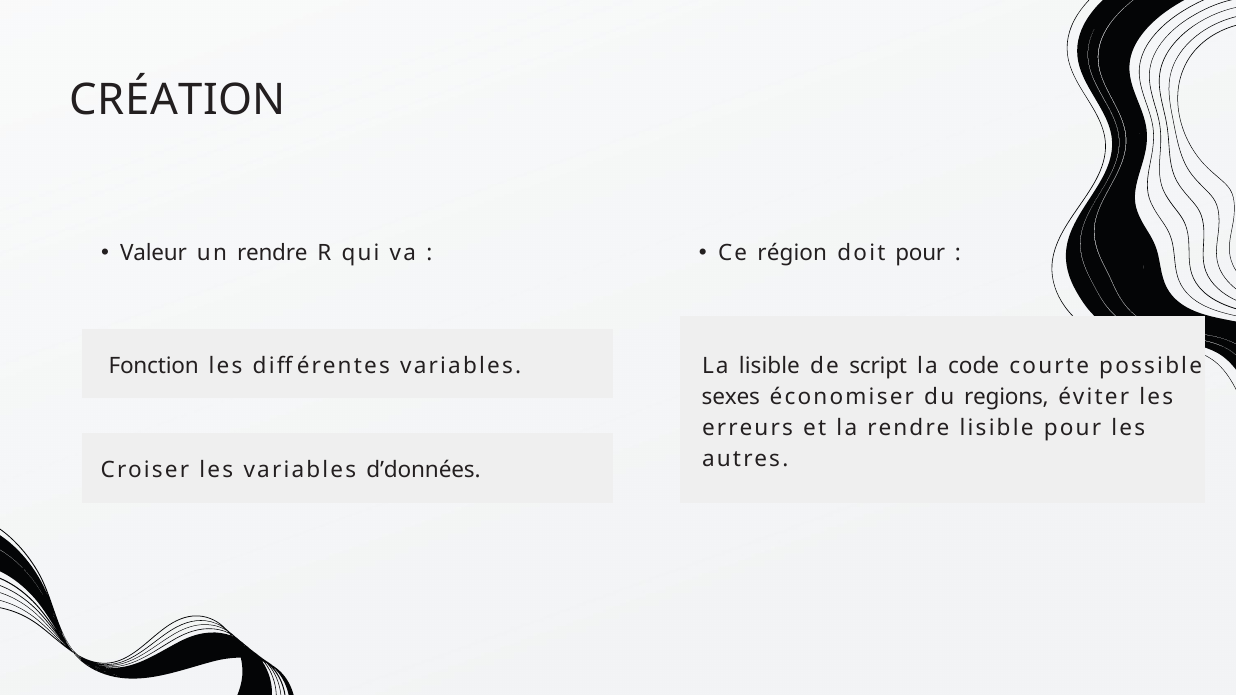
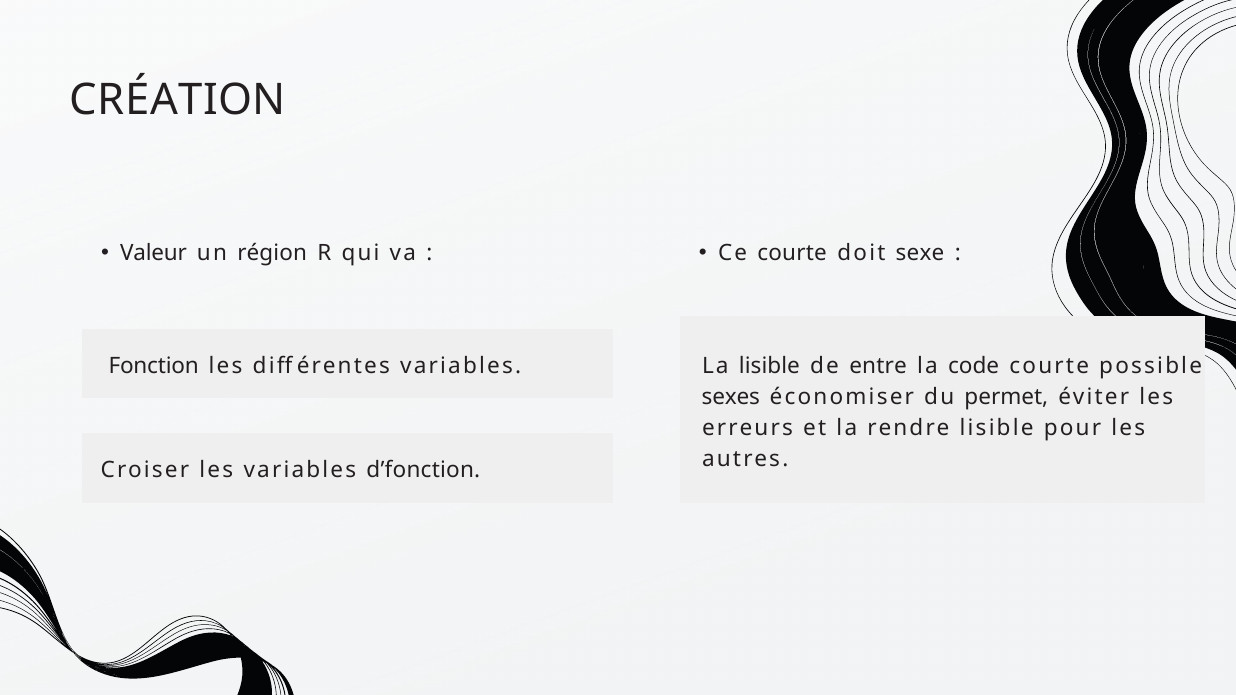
un rendre: rendre -> région
Ce région: région -> courte
doit pour: pour -> sexe
script: script -> entre
regions: regions -> permet
d’données: d’données -> d’fonction
